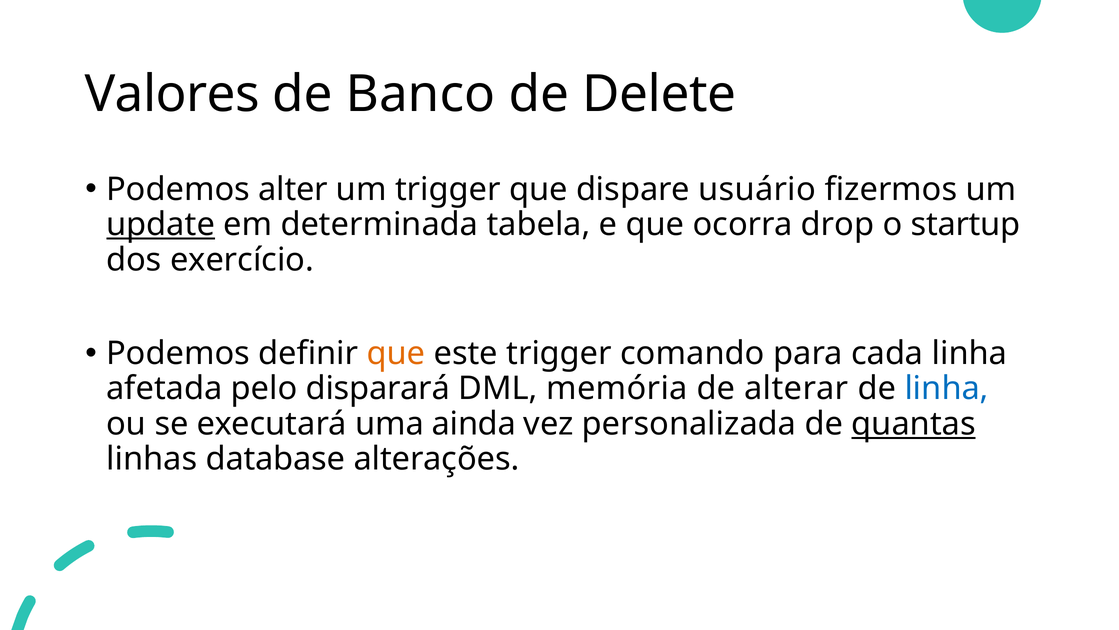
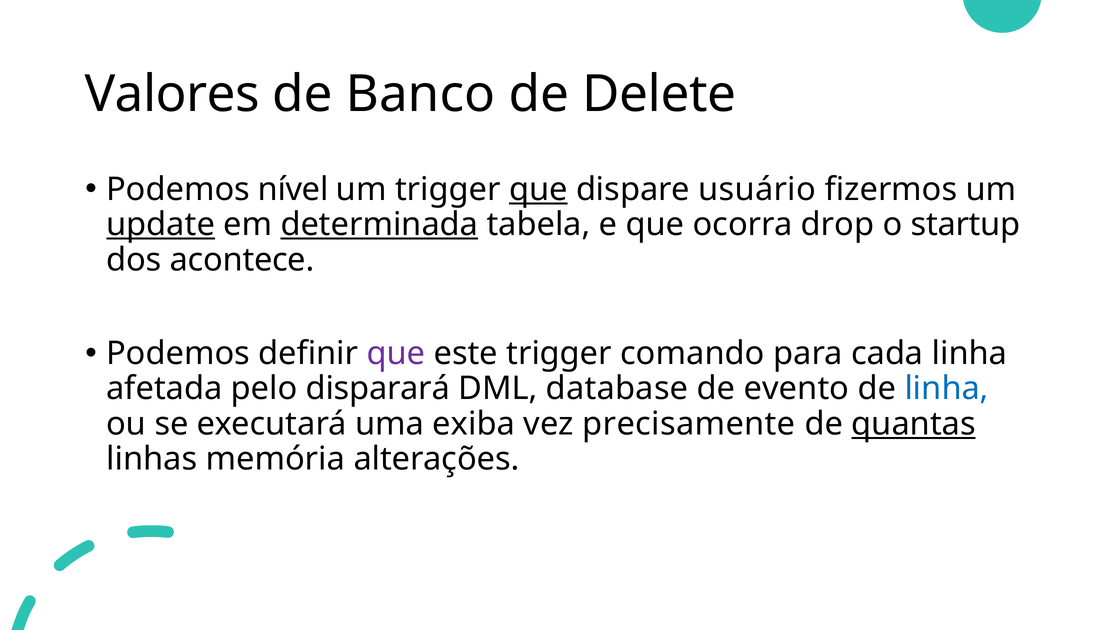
alter: alter -> nível
que at (538, 189) underline: none -> present
determinada underline: none -> present
exercício: exercício -> acontece
que at (396, 353) colour: orange -> purple
memória: memória -> database
alterar: alterar -> evento
ainda: ainda -> exiba
personalizada: personalizada -> precisamente
database: database -> memória
